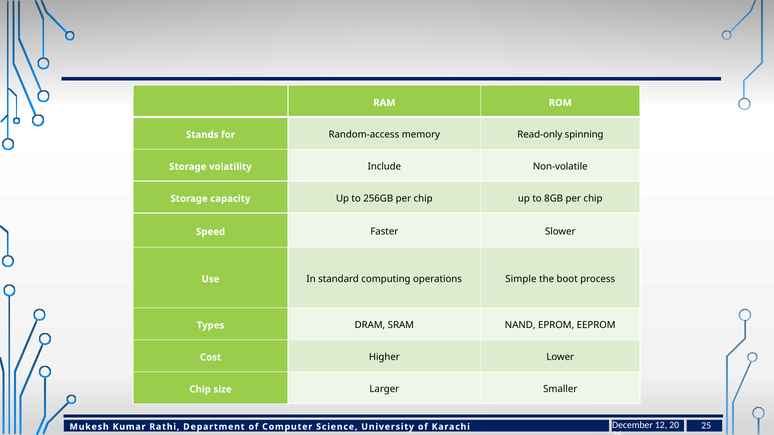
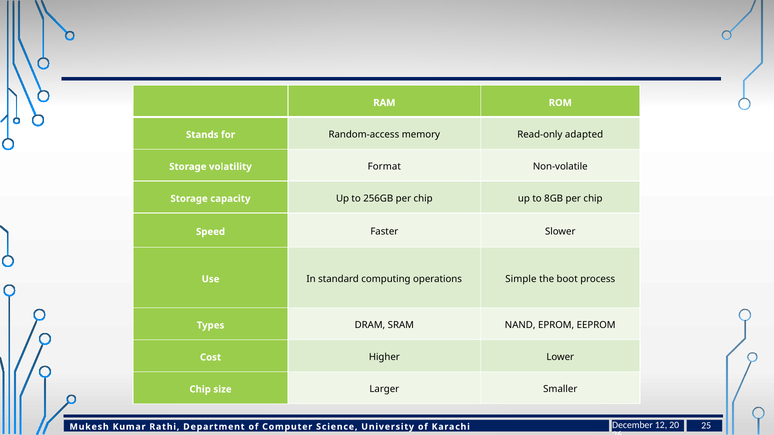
spinning: spinning -> adapted
Include: Include -> Format
